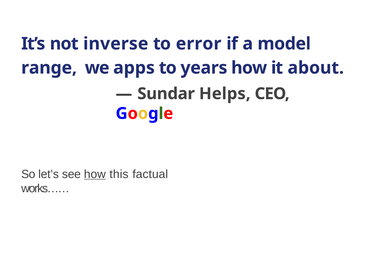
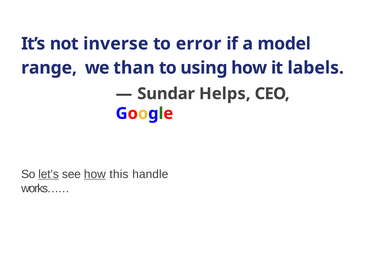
apps: apps -> than
years: years -> using
about: about -> labels
let’s underline: none -> present
factual: factual -> handle
